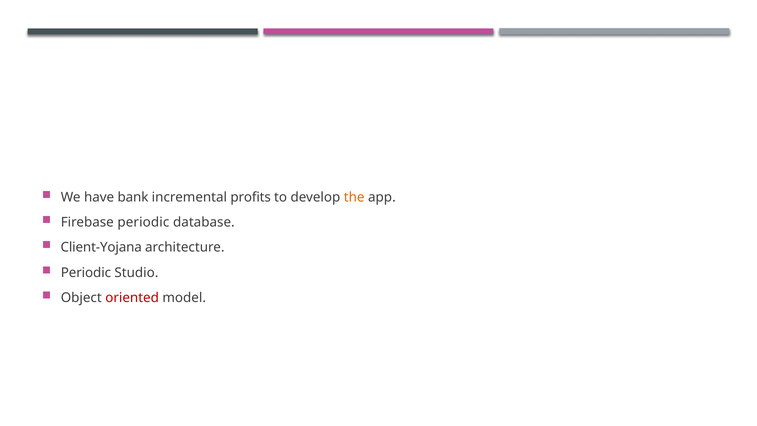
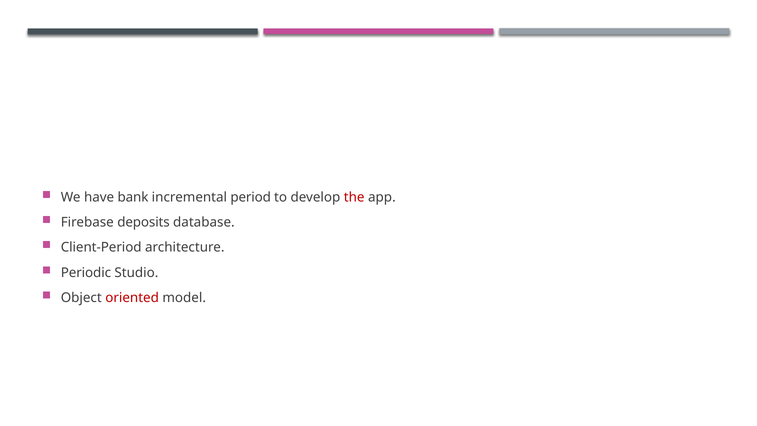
profits: profits -> period
the colour: orange -> red
Firebase periodic: periodic -> deposits
Client-Yojana: Client-Yojana -> Client-Period
